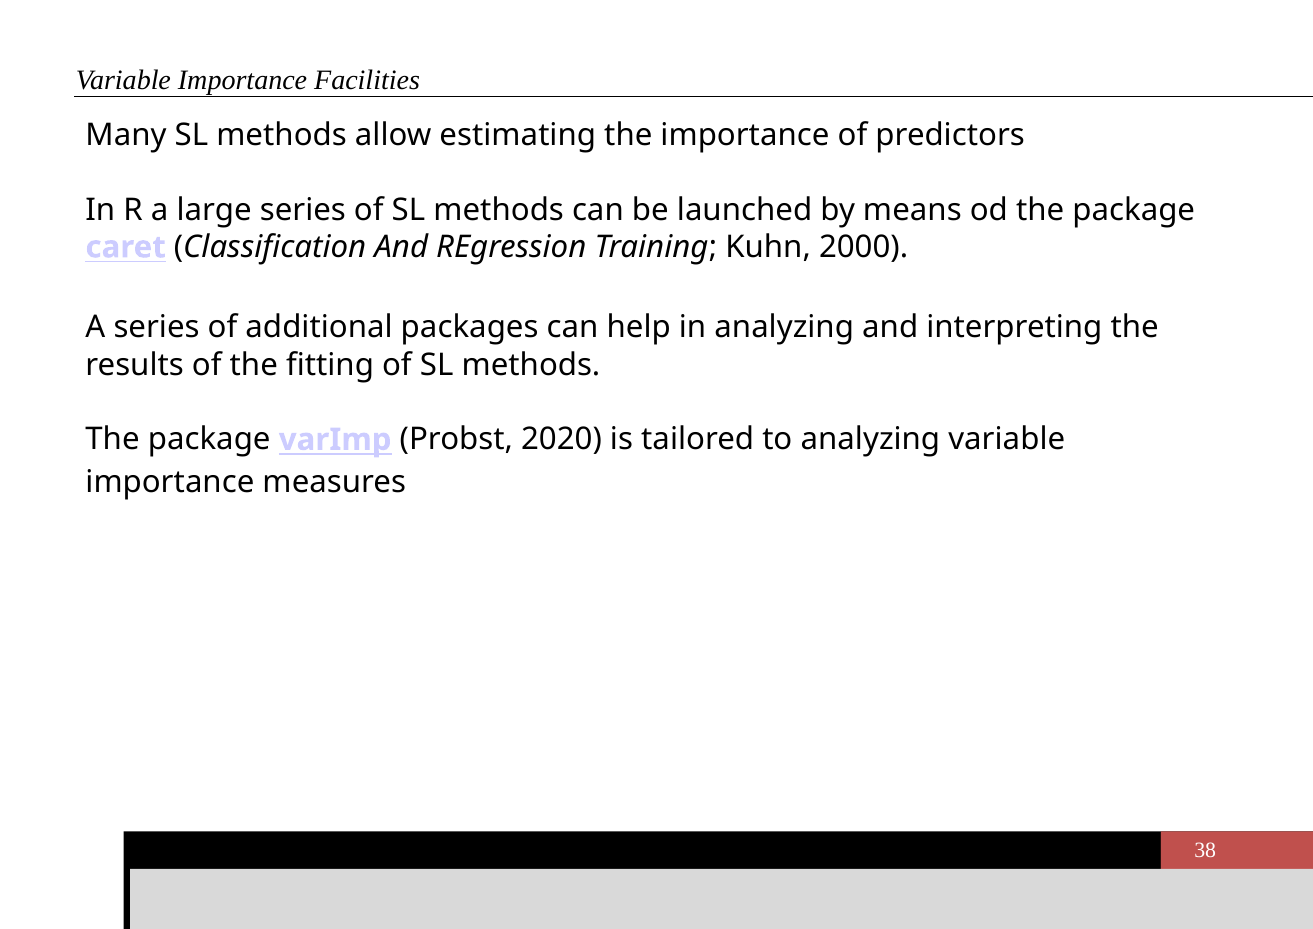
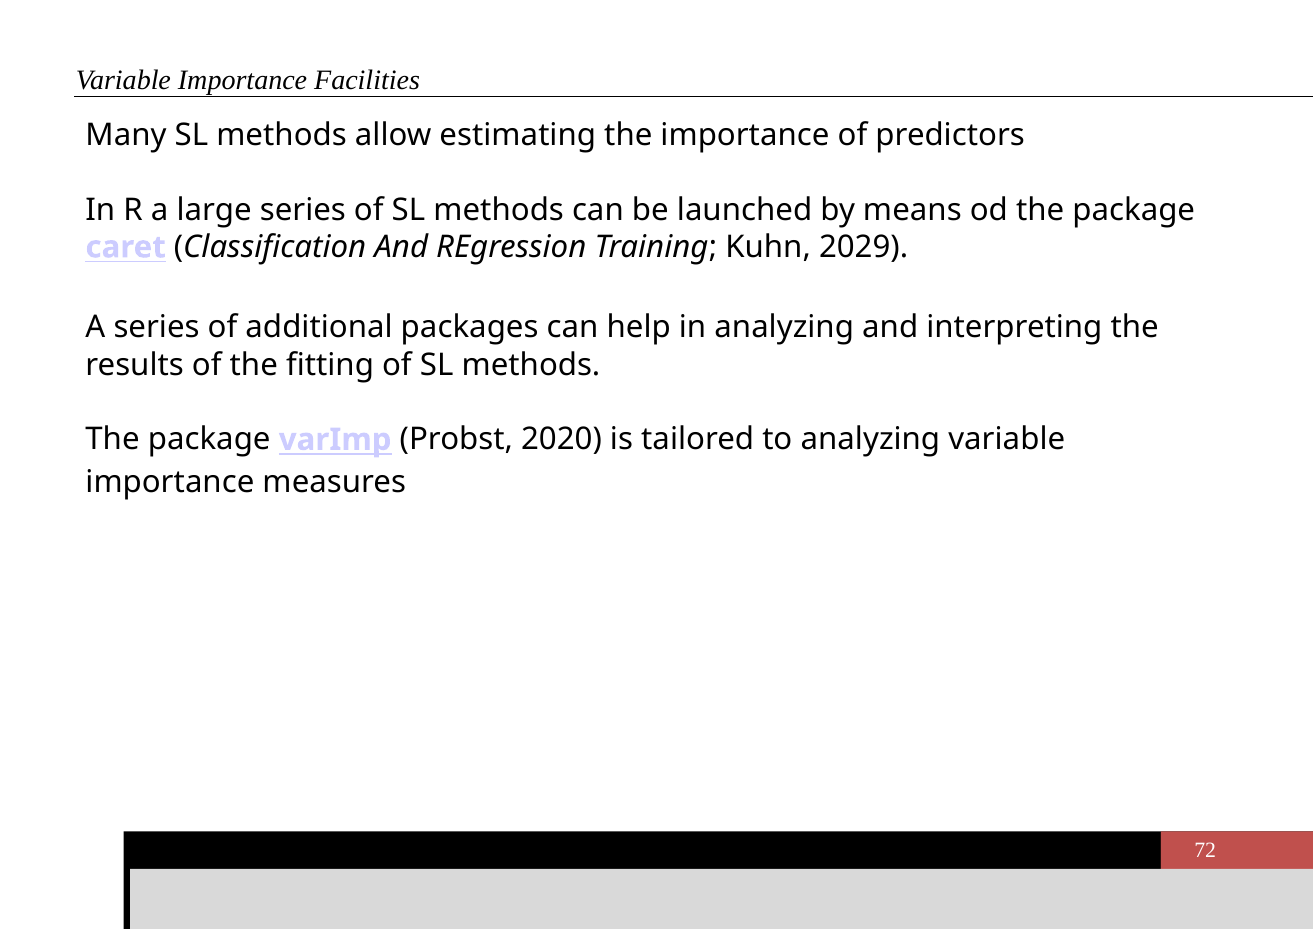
2000: 2000 -> 2029
38: 38 -> 72
